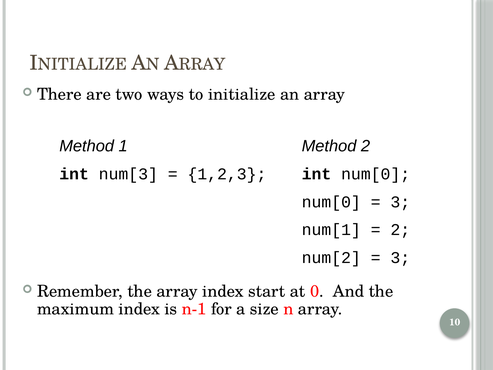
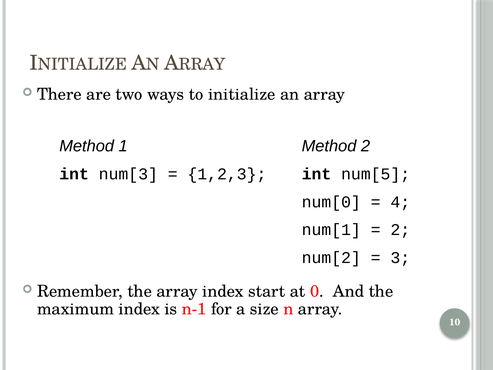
int num[0: num[0 -> num[5
3 at (400, 202): 3 -> 4
